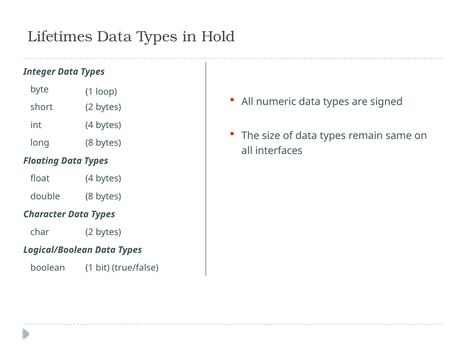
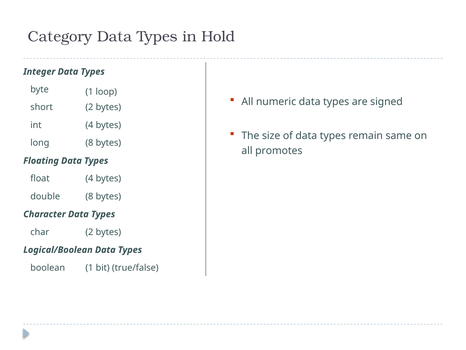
Lifetimes: Lifetimes -> Category
interfaces: interfaces -> promotes
